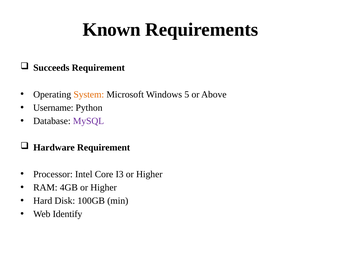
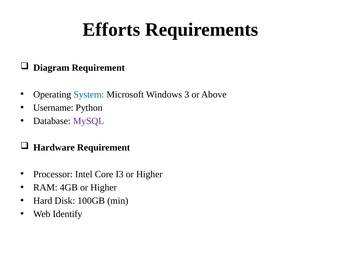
Known: Known -> Efforts
Succeeds: Succeeds -> Diagram
System colour: orange -> blue
5: 5 -> 3
